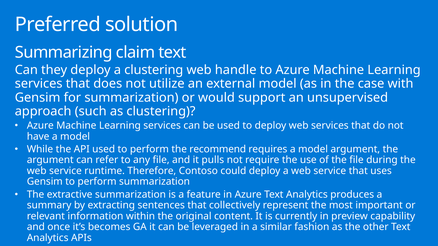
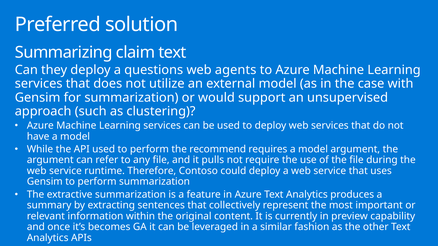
a clustering: clustering -> questions
handle: handle -> agents
